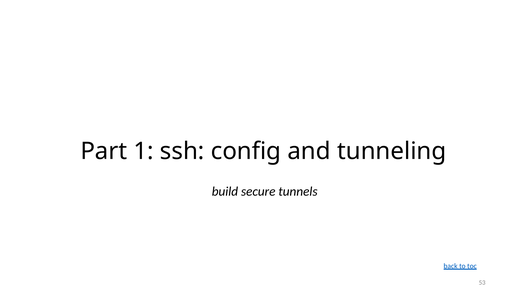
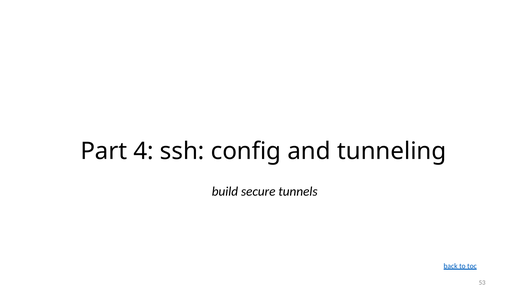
1: 1 -> 4
